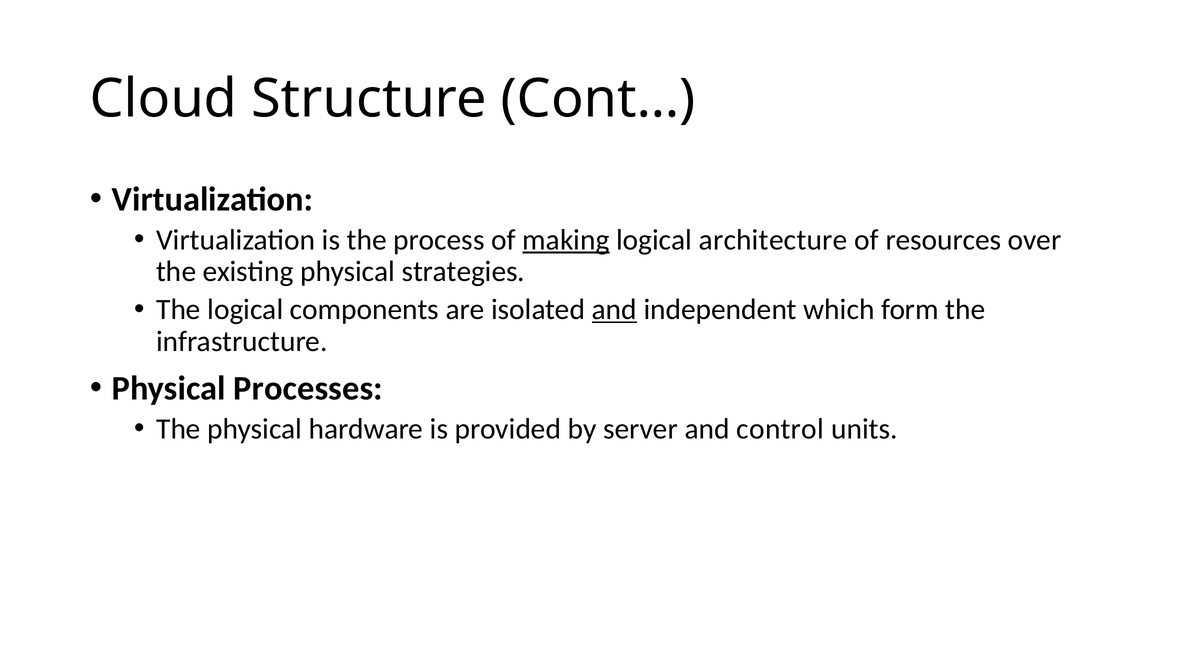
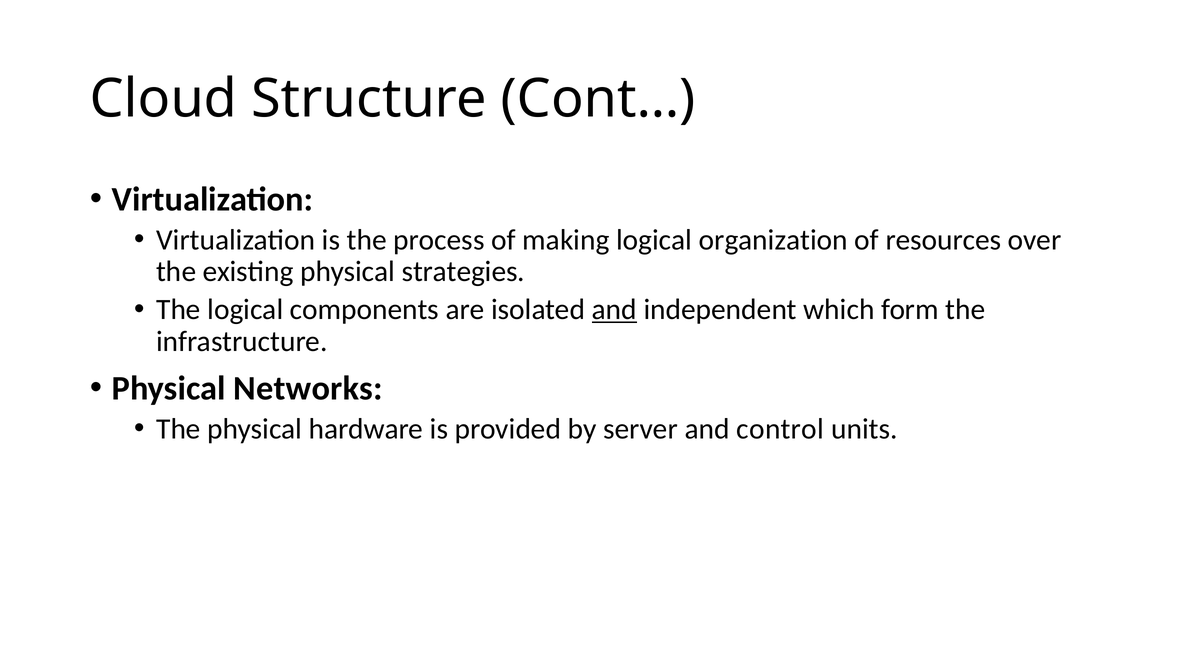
making underline: present -> none
architecture: architecture -> organization
Processes: Processes -> Networks
